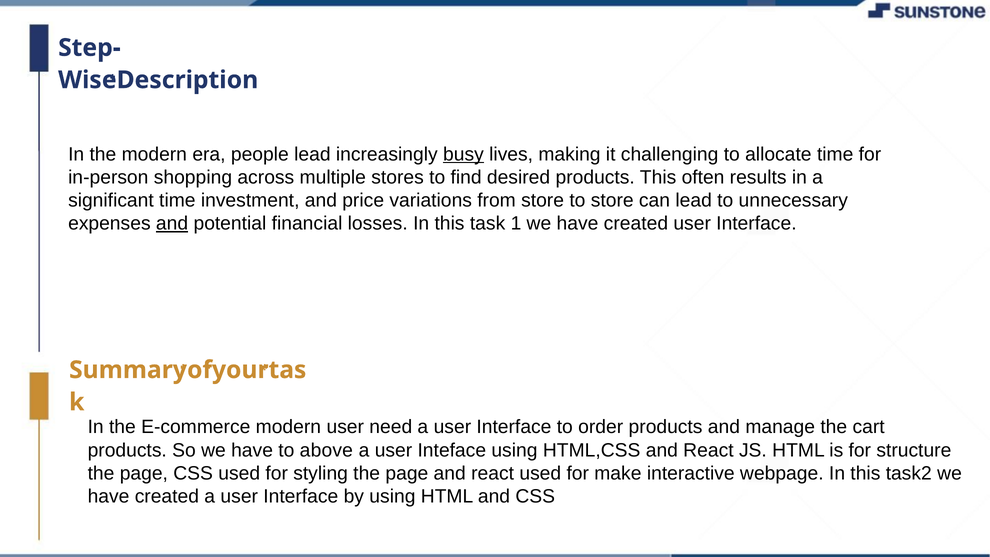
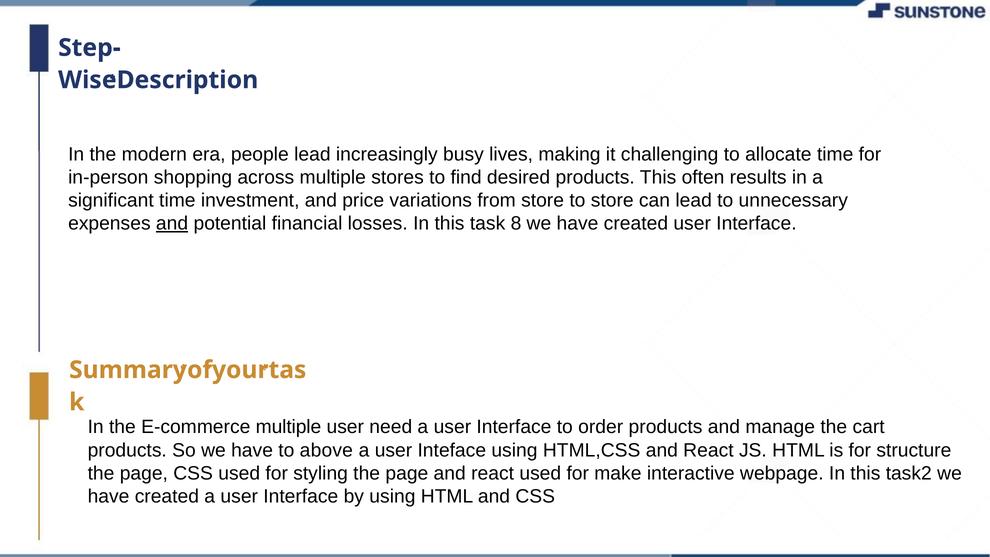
busy underline: present -> none
1: 1 -> 8
E-commerce modern: modern -> multiple
